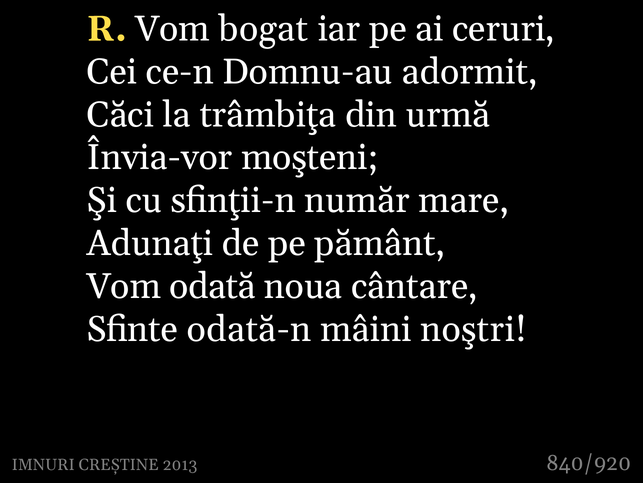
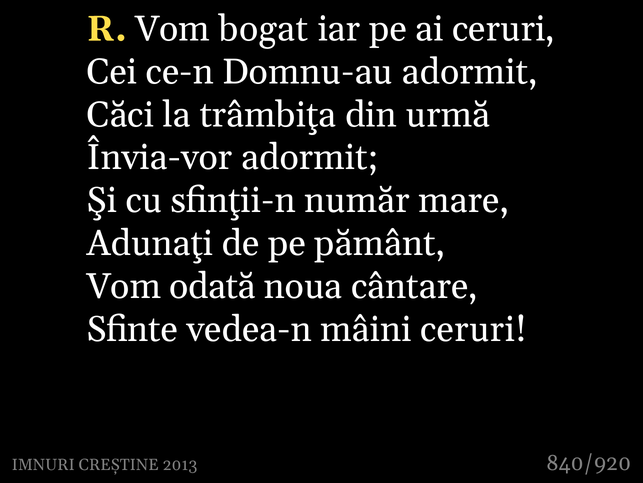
Învia-vor moşteni: moşteni -> adormit
odată-n: odată-n -> vedea-n
mâini noştri: noştri -> ceruri
